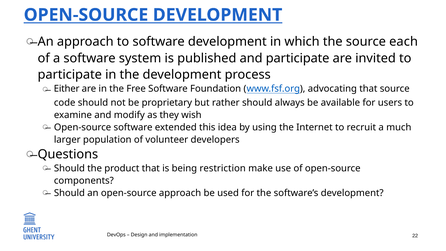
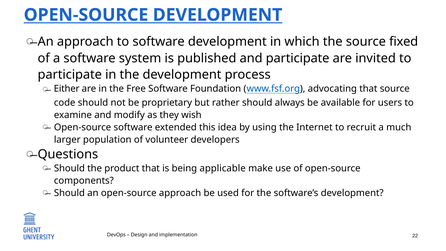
each: each -> fixed
restriction: restriction -> applicable
